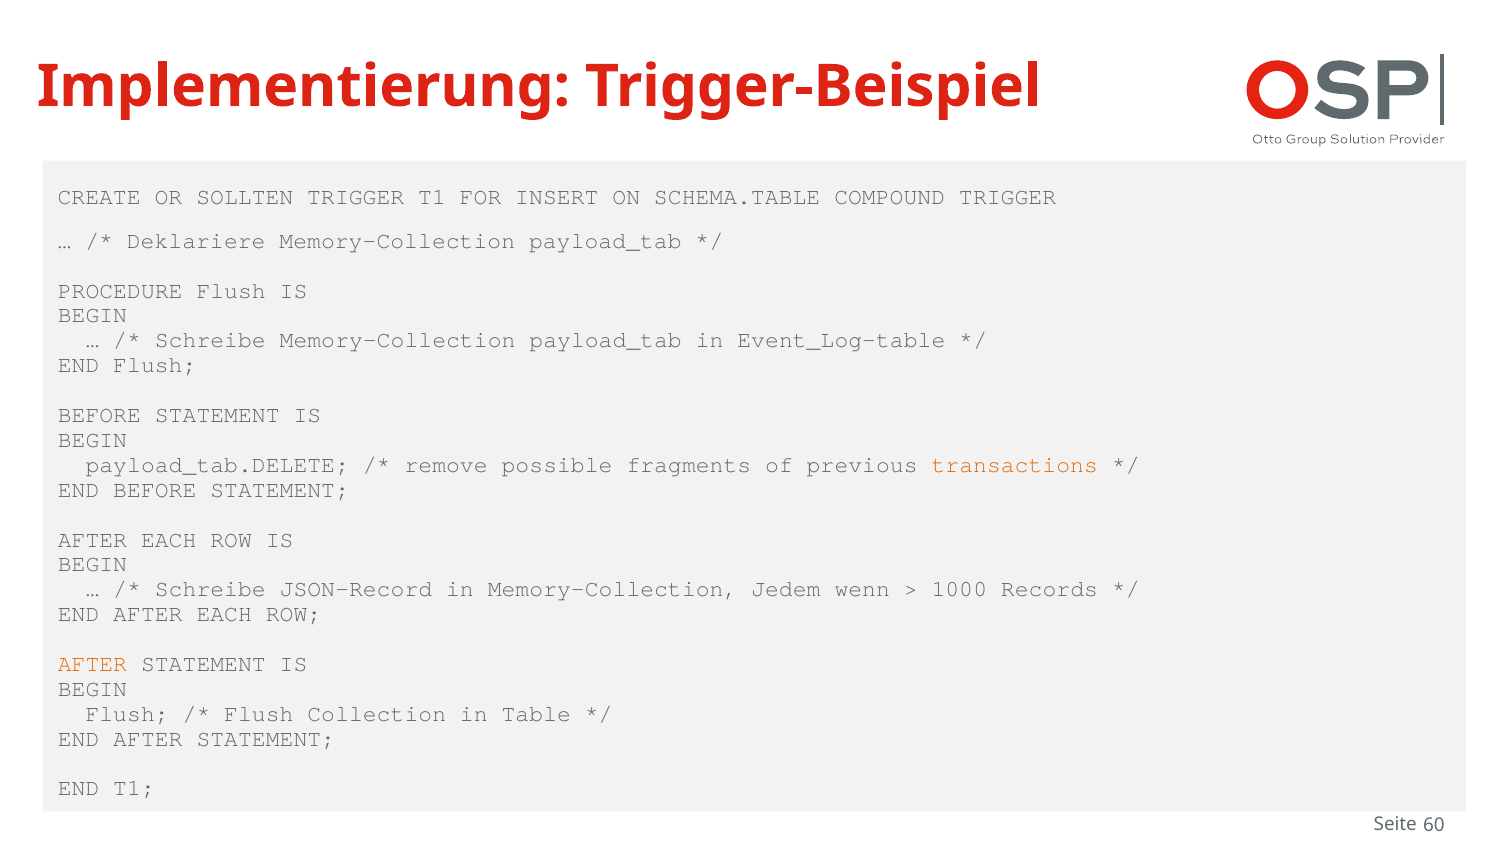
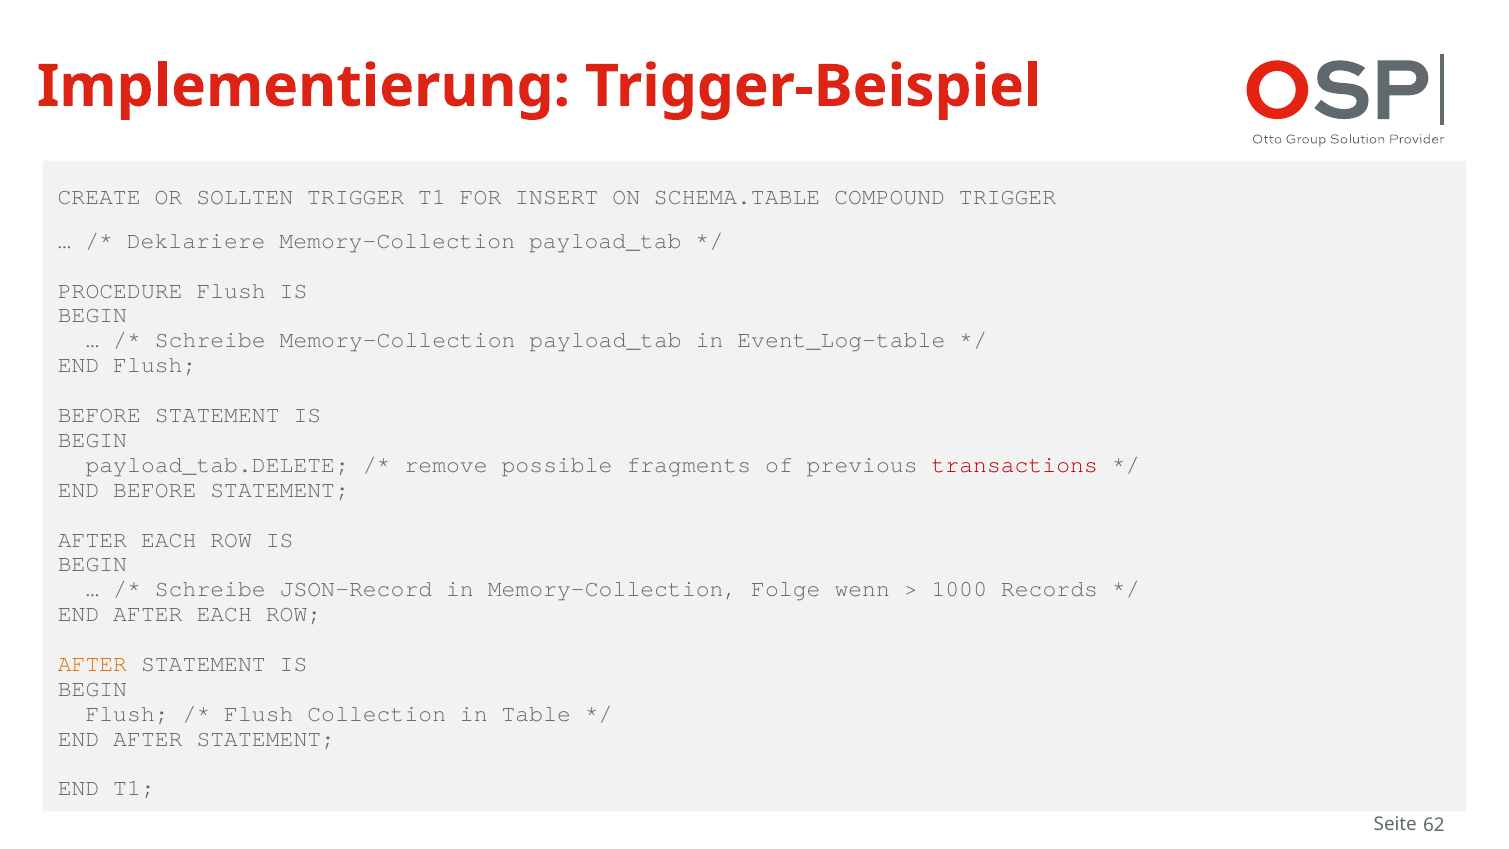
transactions colour: orange -> red
Jedem: Jedem -> Folge
60: 60 -> 62
